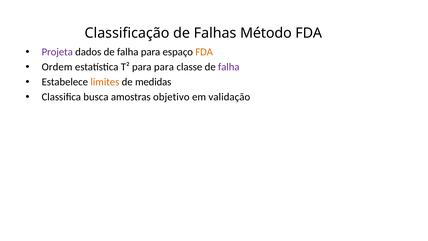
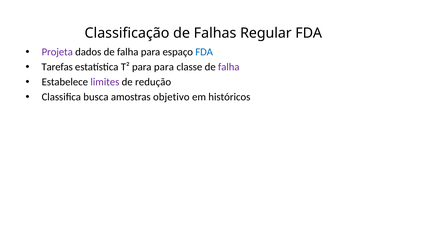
Método: Método -> Regular
FDA at (204, 52) colour: orange -> blue
Ordem: Ordem -> Tarefas
limites colour: orange -> purple
medidas: medidas -> redução
validação: validação -> históricos
